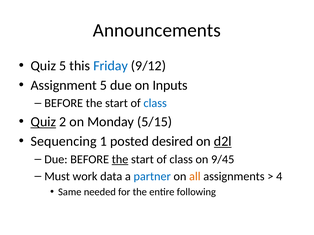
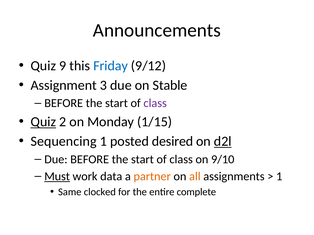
Quiz 5: 5 -> 9
Assignment 5: 5 -> 3
Inputs: Inputs -> Stable
class at (155, 103) colour: blue -> purple
5/15: 5/15 -> 1/15
the at (120, 160) underline: present -> none
9/45: 9/45 -> 9/10
Must underline: none -> present
partner colour: blue -> orange
4 at (279, 177): 4 -> 1
needed: needed -> clocked
following: following -> complete
